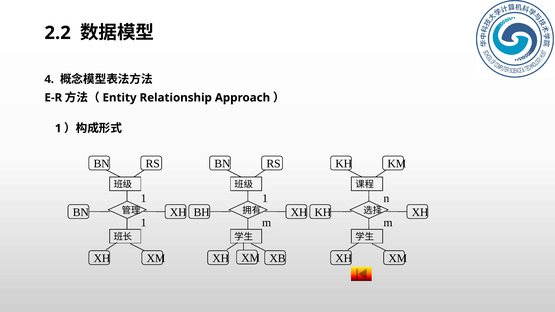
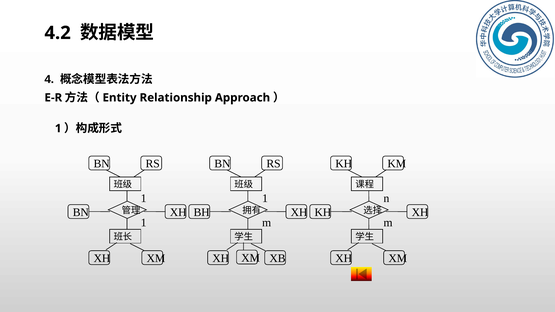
2.2: 2.2 -> 4.2
